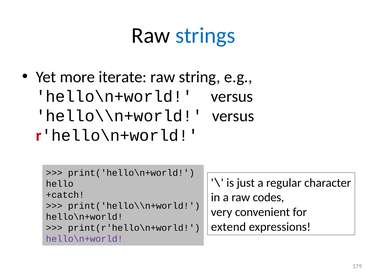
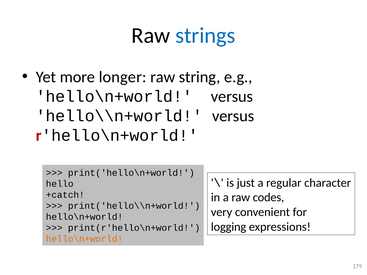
iterate: iterate -> longer
extend: extend -> logging
hello\n+world at (84, 239) colour: purple -> orange
